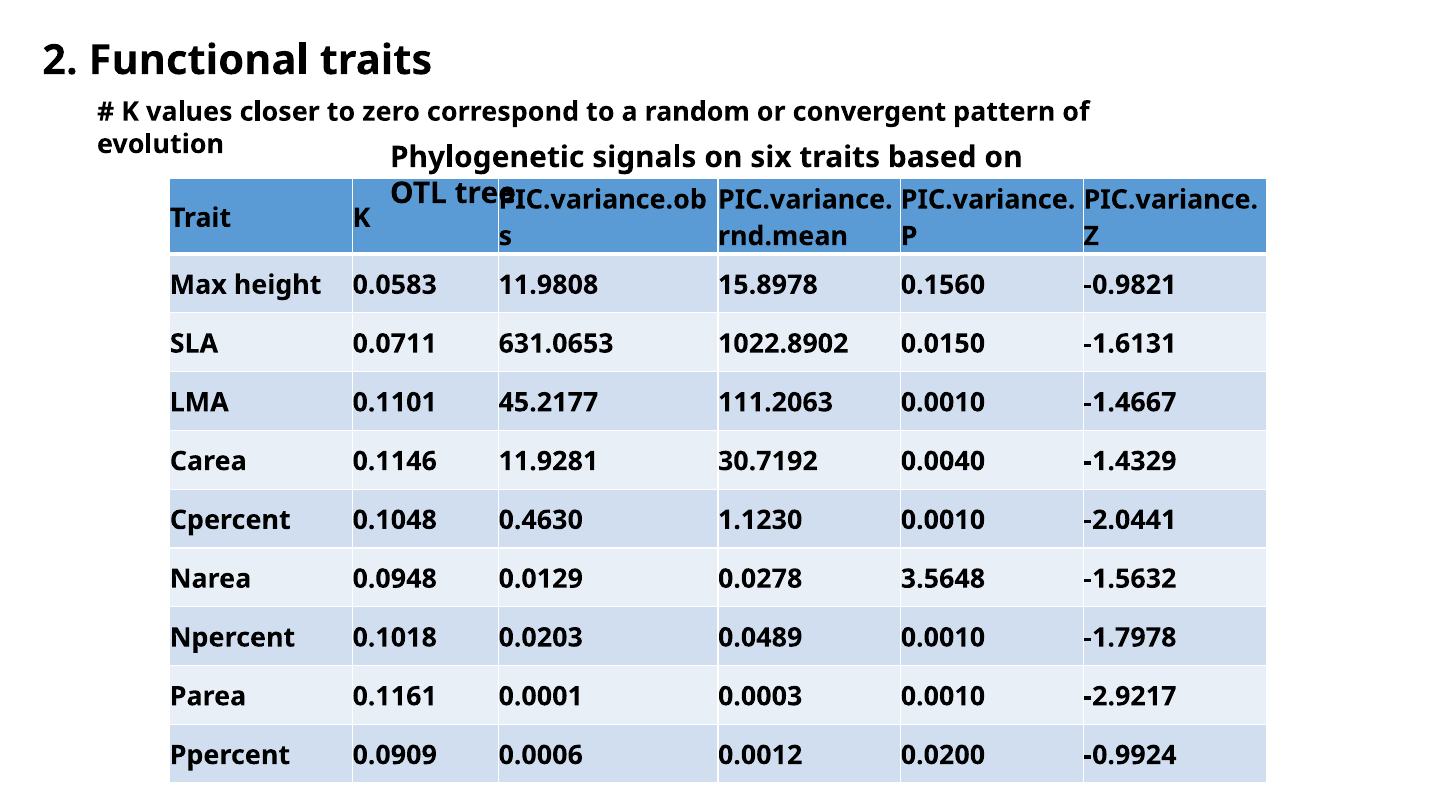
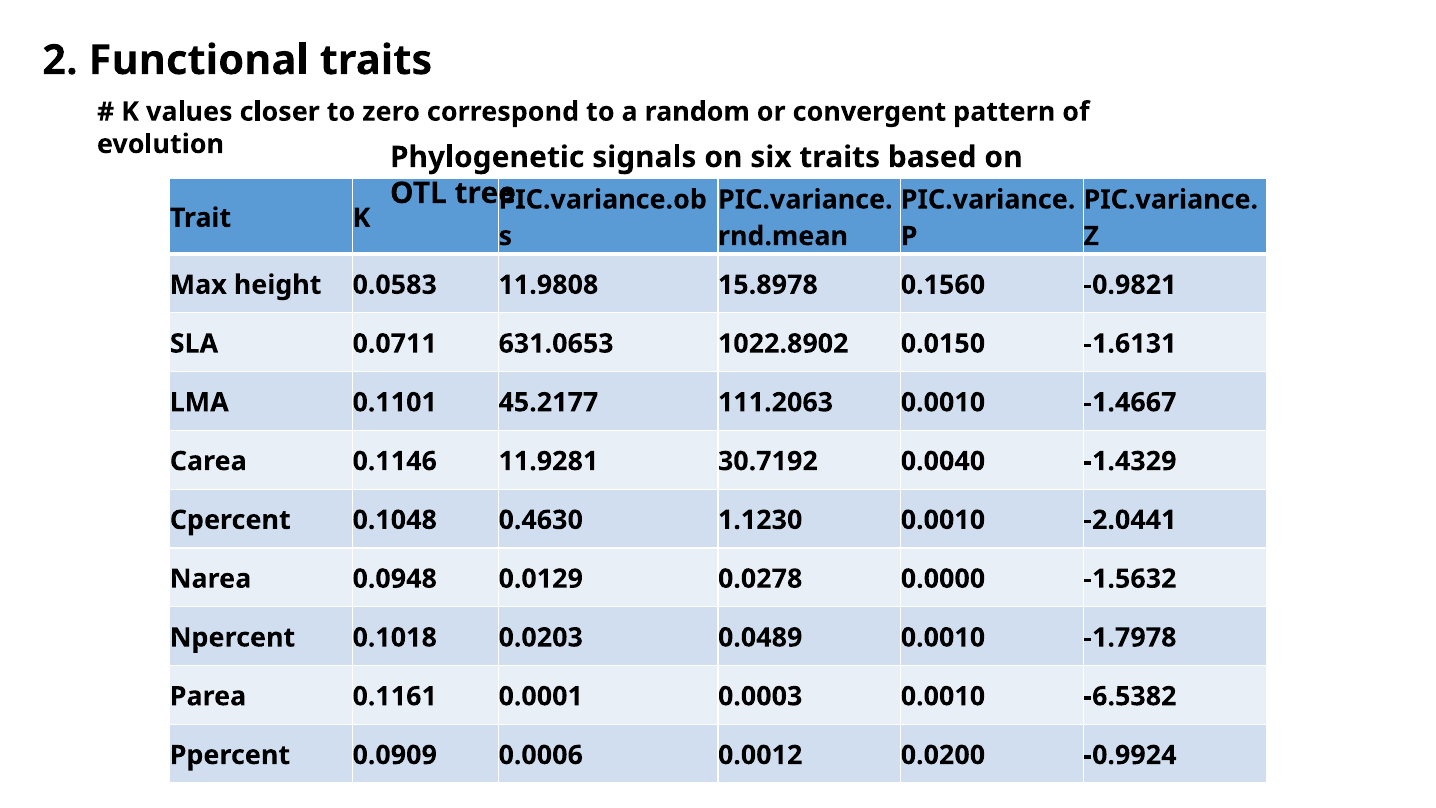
3.5648: 3.5648 -> 0.0000
-2.9217: -2.9217 -> -6.5382
